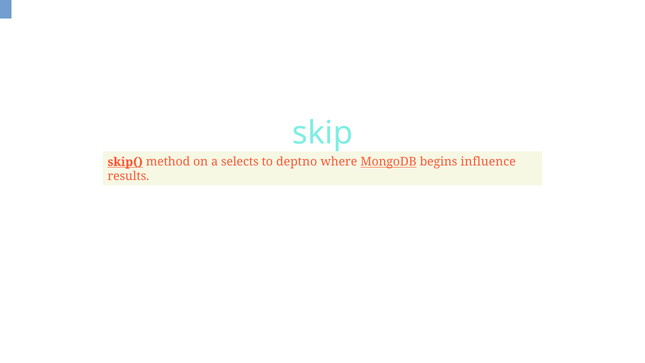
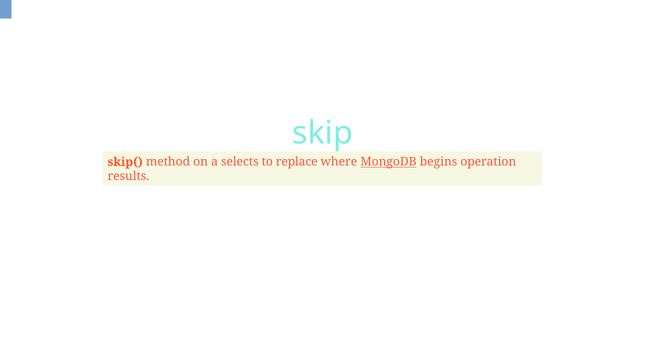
skip( underline: present -> none
deptno: deptno -> replace
influence: influence -> operation
